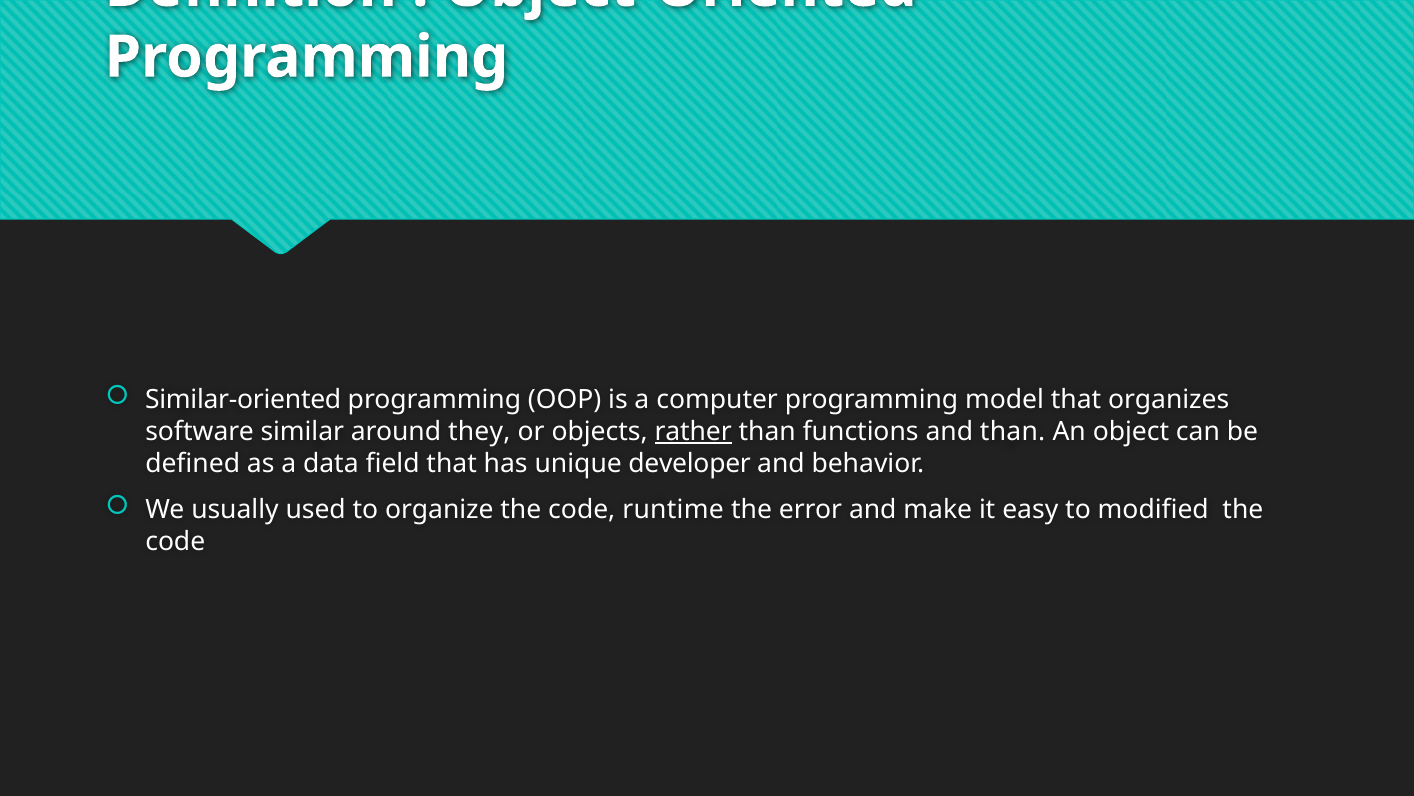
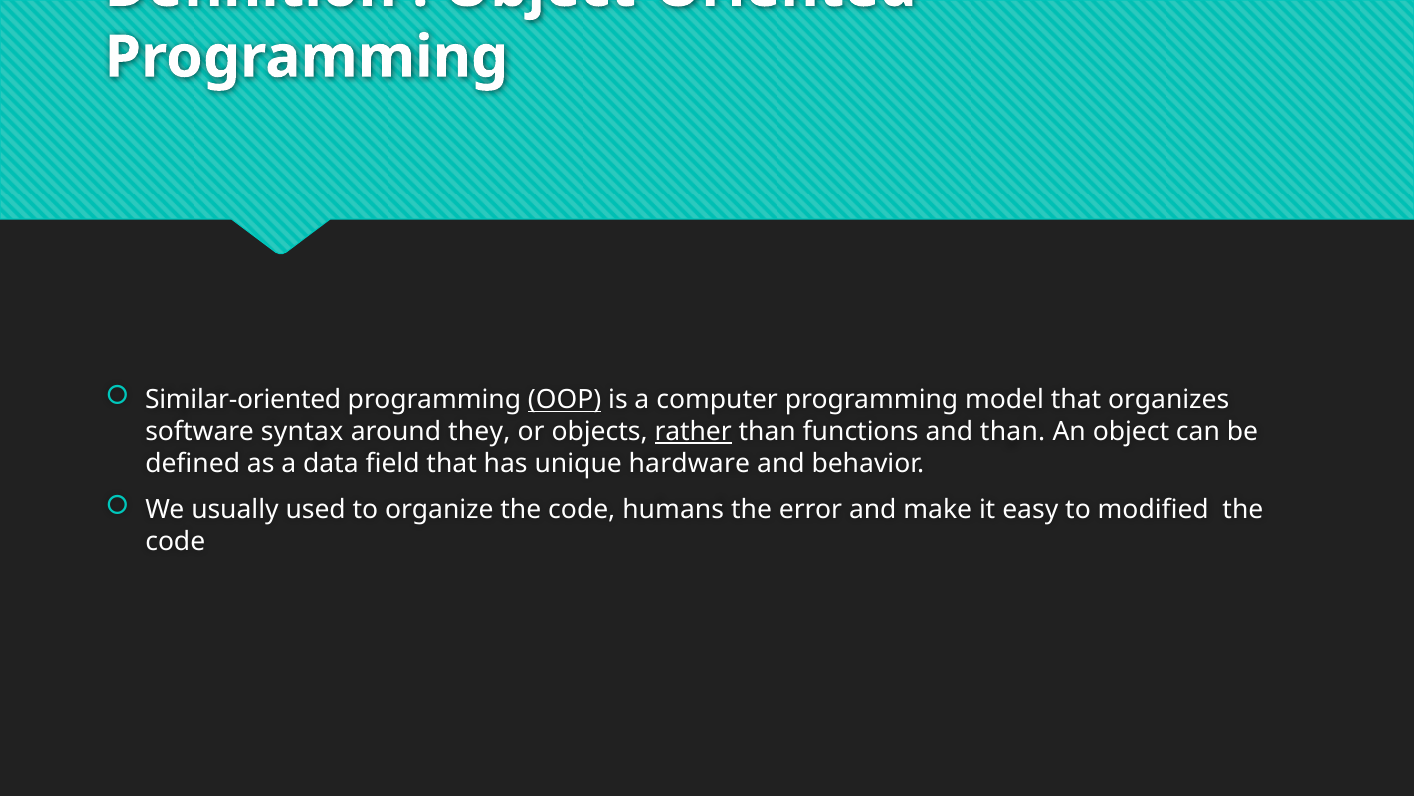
OOP underline: none -> present
similar: similar -> syntax
developer: developer -> hardware
runtime: runtime -> humans
